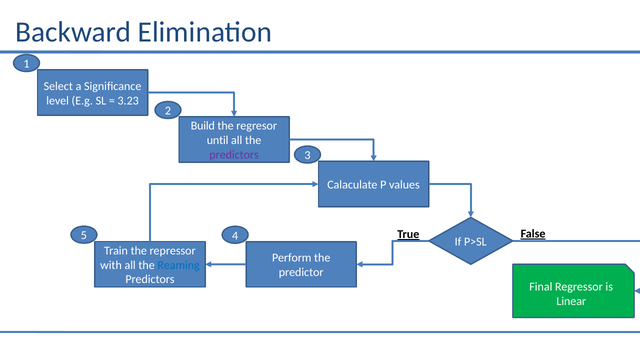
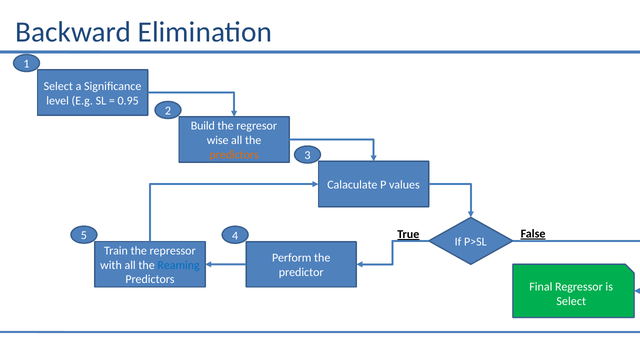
3.23: 3.23 -> 0.95
until: until -> wise
predictors at (234, 155) colour: purple -> orange
Linear at (571, 301): Linear -> Select
